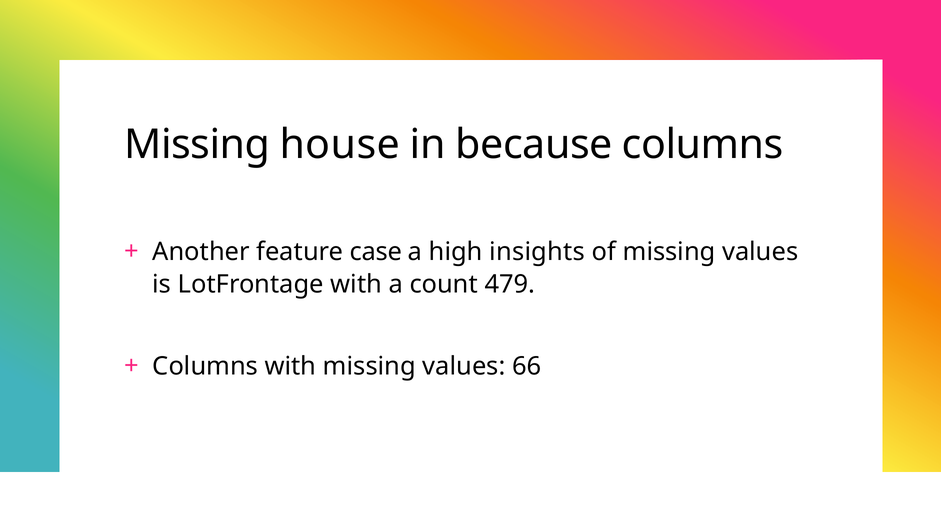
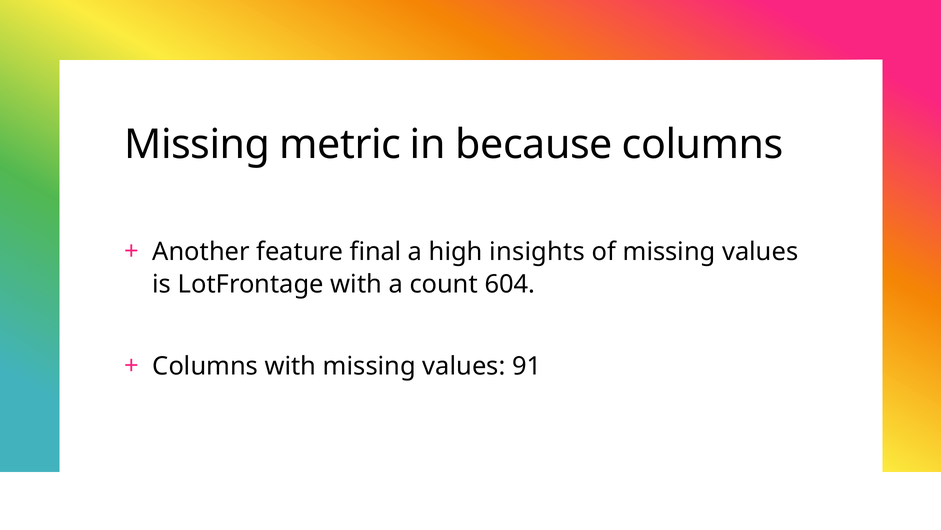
house: house -> metric
case: case -> final
479: 479 -> 604
66: 66 -> 91
